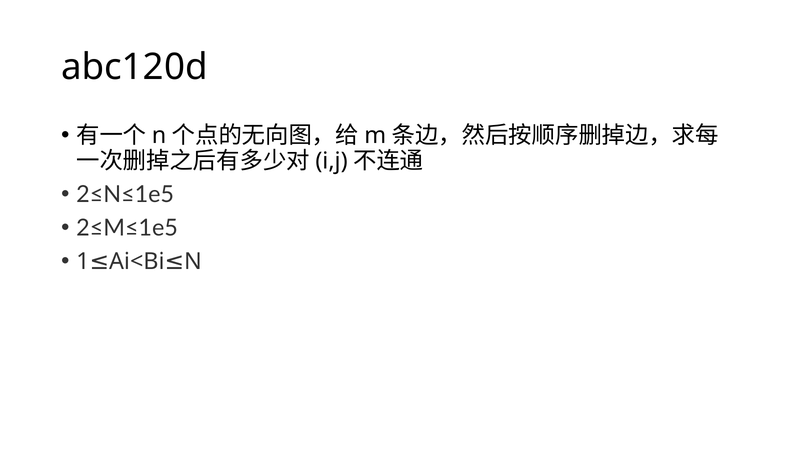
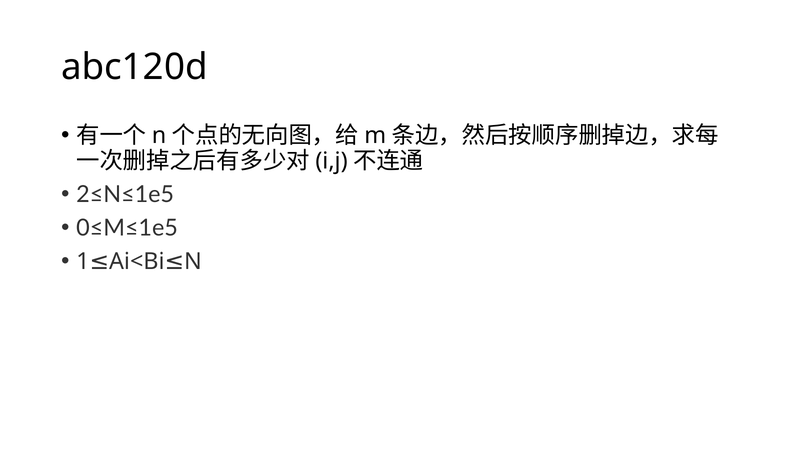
2≤M≤1e5: 2≤M≤1e5 -> 0≤M≤1e5
